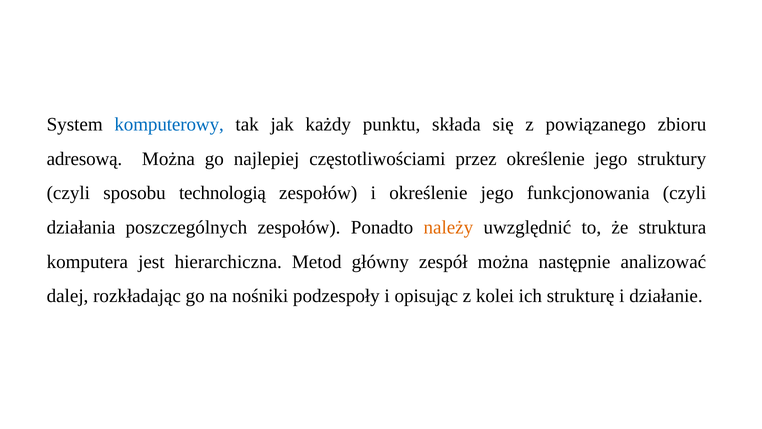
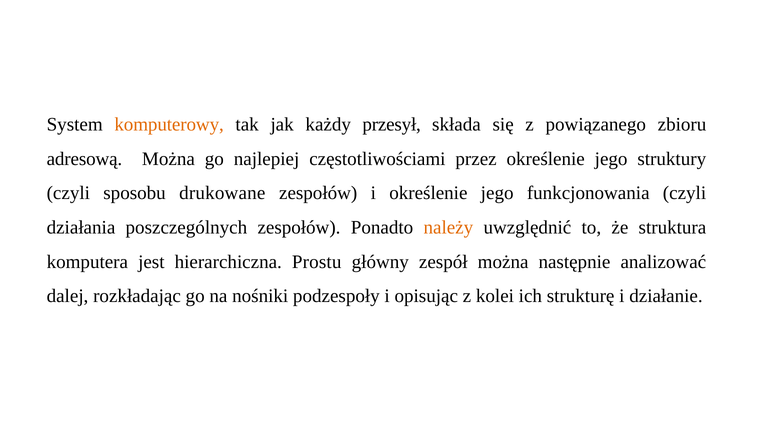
komputerowy colour: blue -> orange
punktu: punktu -> przesył
technologią: technologią -> drukowane
Metod: Metod -> Prostu
